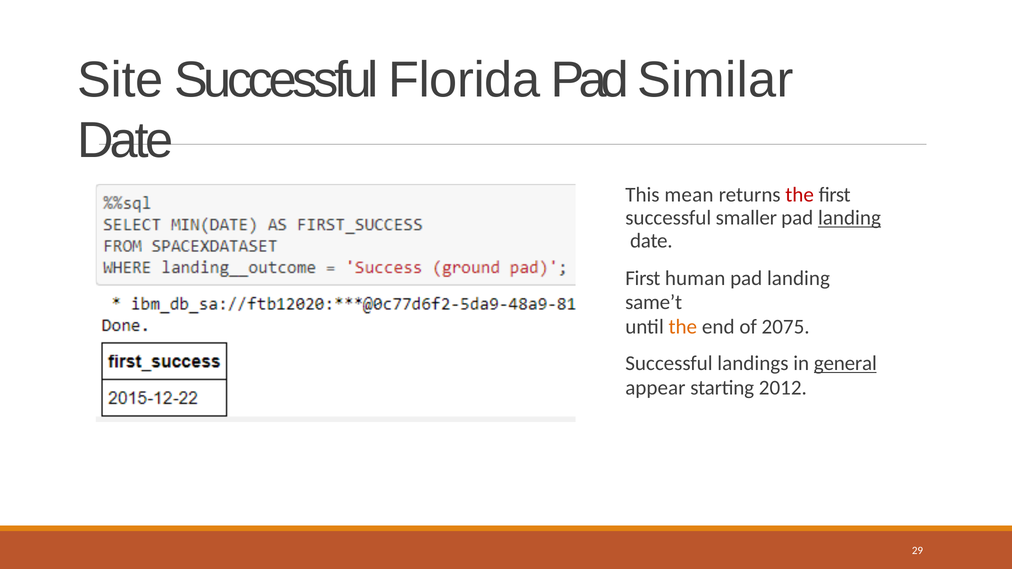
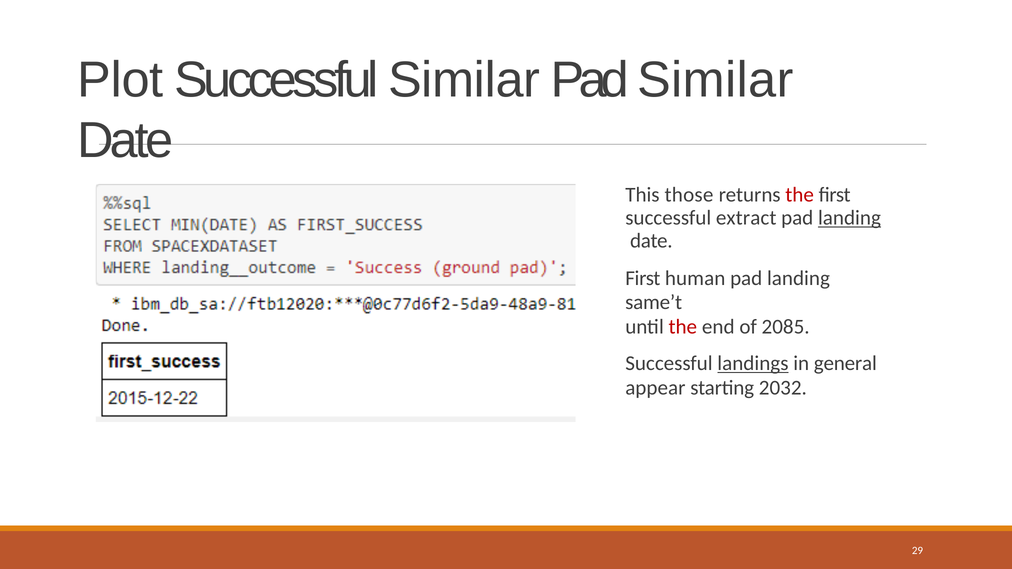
Site: Site -> Plot
Successful Florida: Florida -> Similar
mean: mean -> those
smaller: smaller -> extract
the at (683, 327) colour: orange -> red
2075: 2075 -> 2085
landings underline: none -> present
general underline: present -> none
2012: 2012 -> 2032
